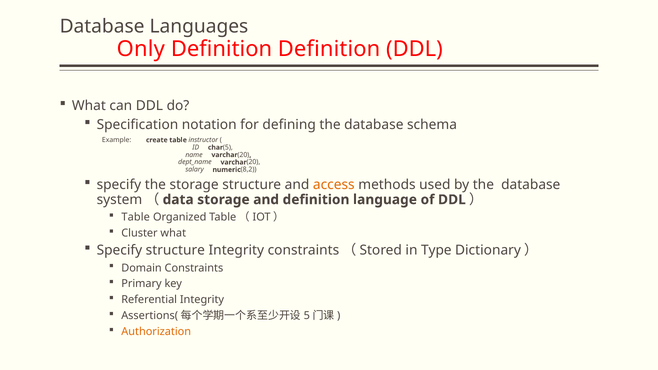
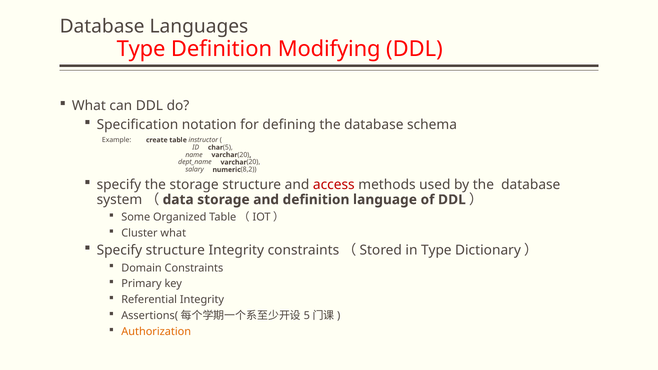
Only at (141, 49): Only -> Type
Definition Definition: Definition -> Modifying
access colour: orange -> red
Table at (136, 217): Table -> Some
